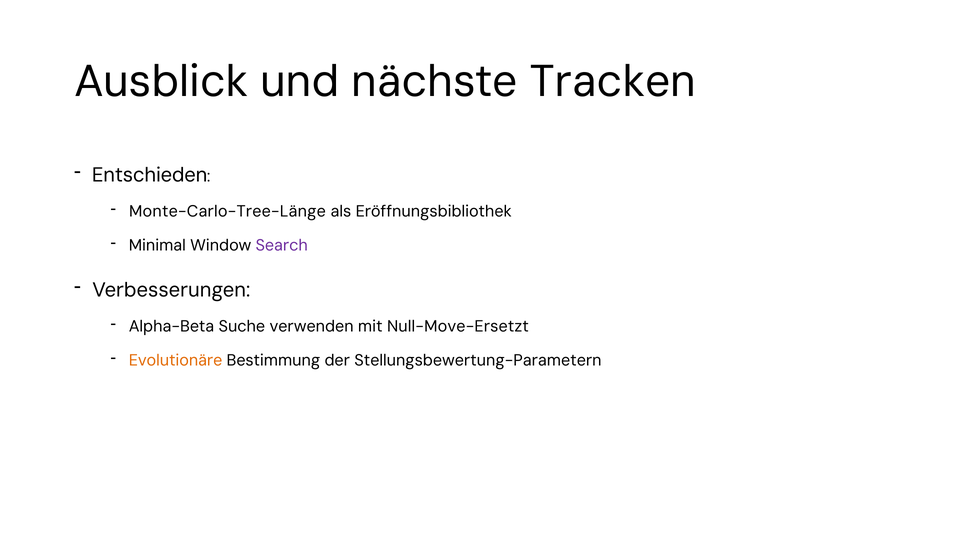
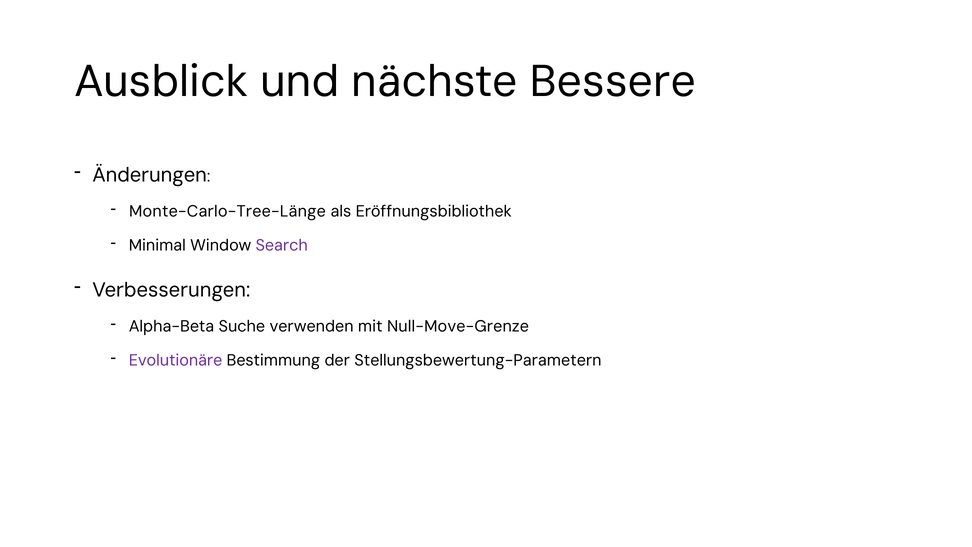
Tracken: Tracken -> Bessere
Entschieden: Entschieden -> Änderungen
Null-Move-Ersetzt: Null-Move-Ersetzt -> Null-Move-Grenze
Evolutionäre colour: orange -> purple
